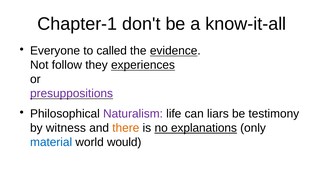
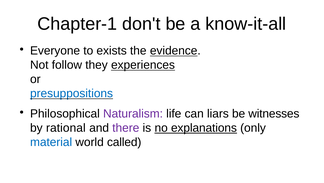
called: called -> exists
presuppositions colour: purple -> blue
testimony: testimony -> witnesses
witness: witness -> rational
there colour: orange -> purple
would: would -> called
